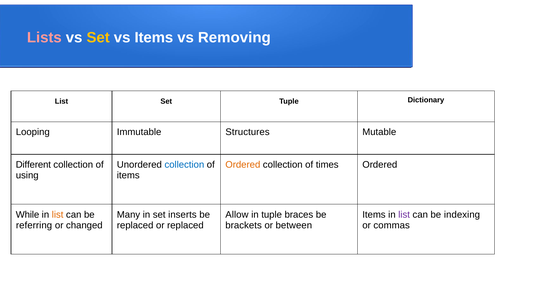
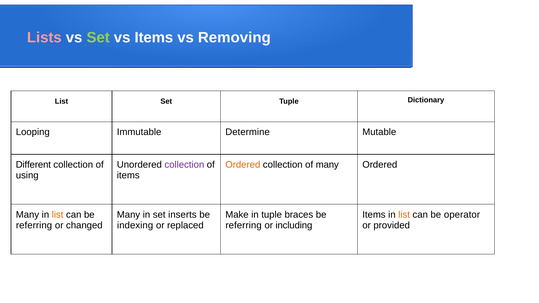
Set at (98, 38) colour: yellow -> light green
Structures: Structures -> Determine
collection at (184, 165) colour: blue -> purple
of times: times -> many
While at (28, 215): While -> Many
Allow: Allow -> Make
list at (404, 215) colour: purple -> orange
indexing: indexing -> operator
replaced at (135, 225): replaced -> indexing
brackets at (244, 225): brackets -> referring
between: between -> including
commas: commas -> provided
